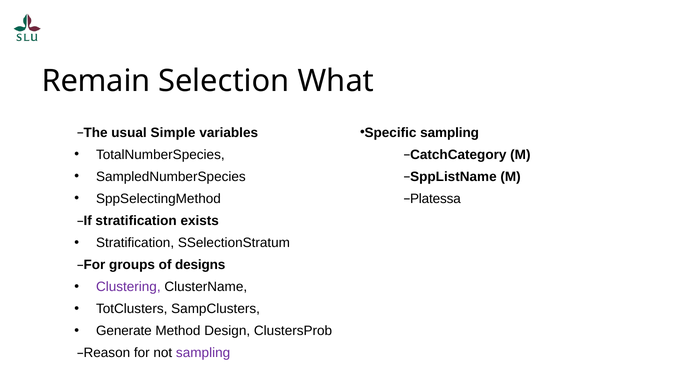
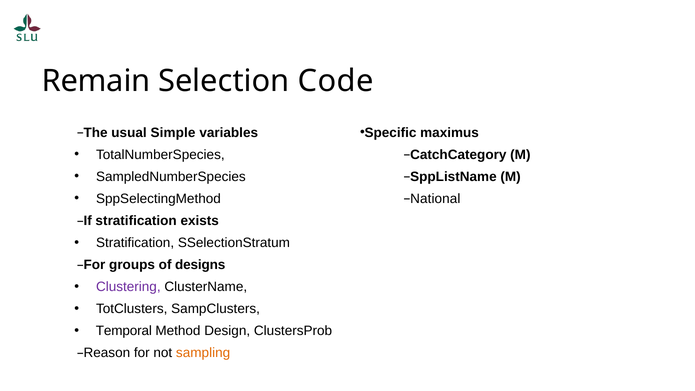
What: What -> Code
Specific sampling: sampling -> maximus
Platessa: Platessa -> National
Generate: Generate -> Temporal
sampling at (203, 353) colour: purple -> orange
